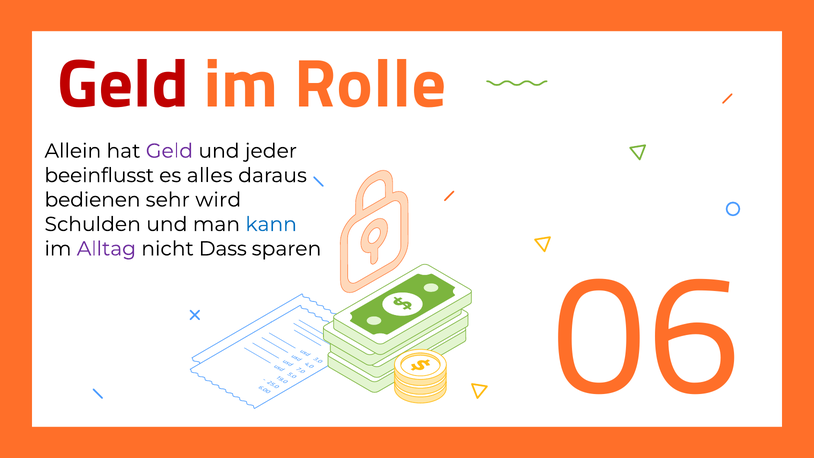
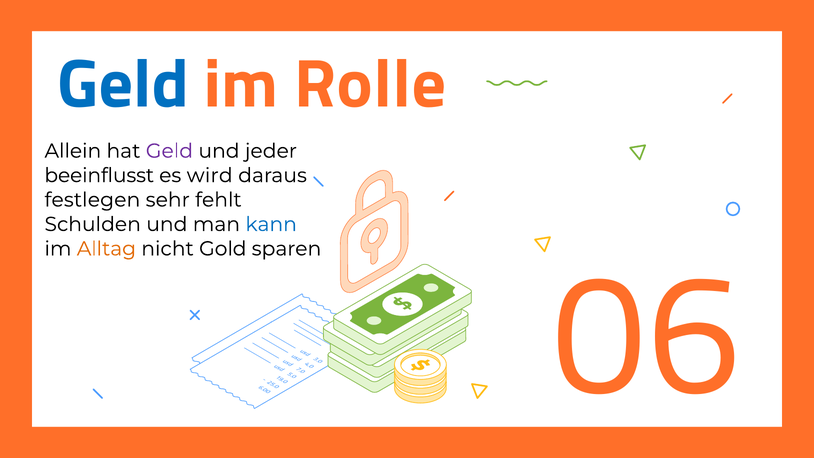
Geld at (123, 84) colour: red -> blue
alles: alles -> wird
bedienen: bedienen -> festlegen
wird: wird -> fehlt
Alltag colour: purple -> orange
Dass: Dass -> Gold
